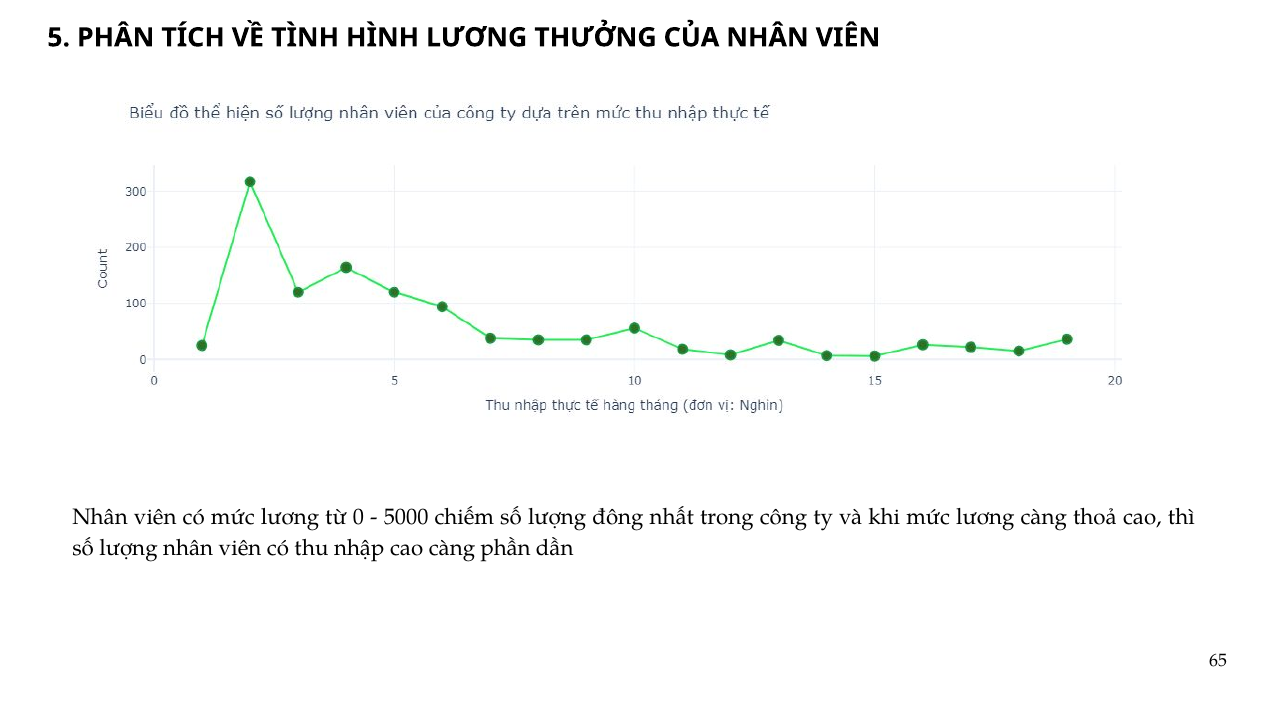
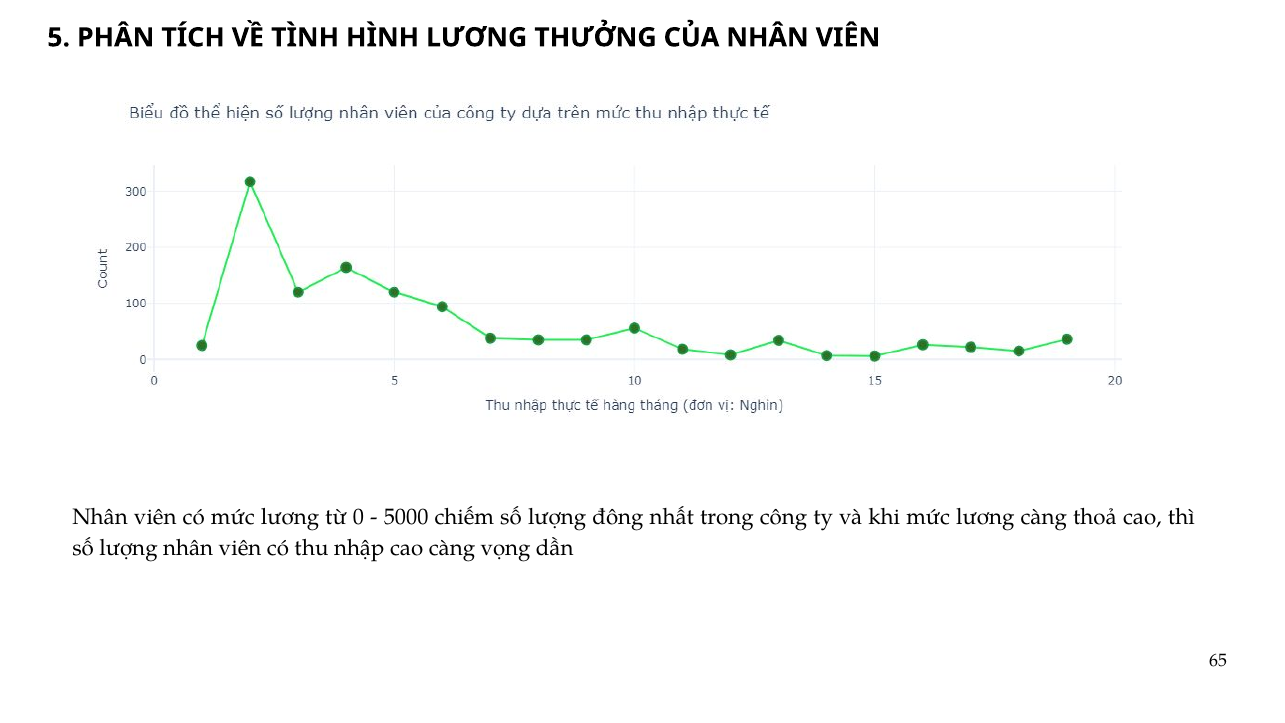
phần: phần -> vọng
